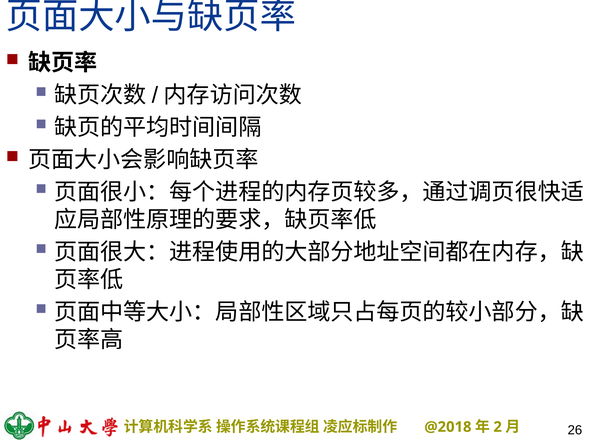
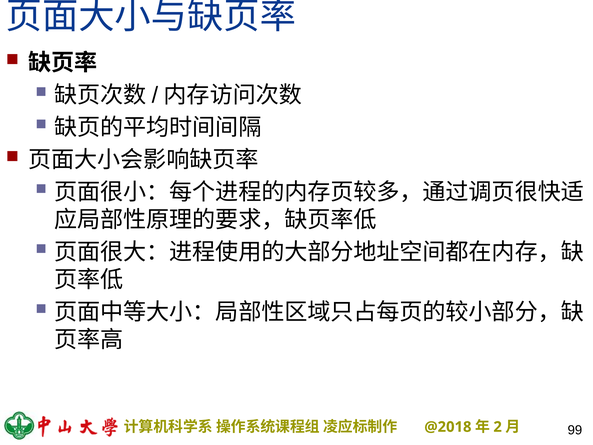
26: 26 -> 99
